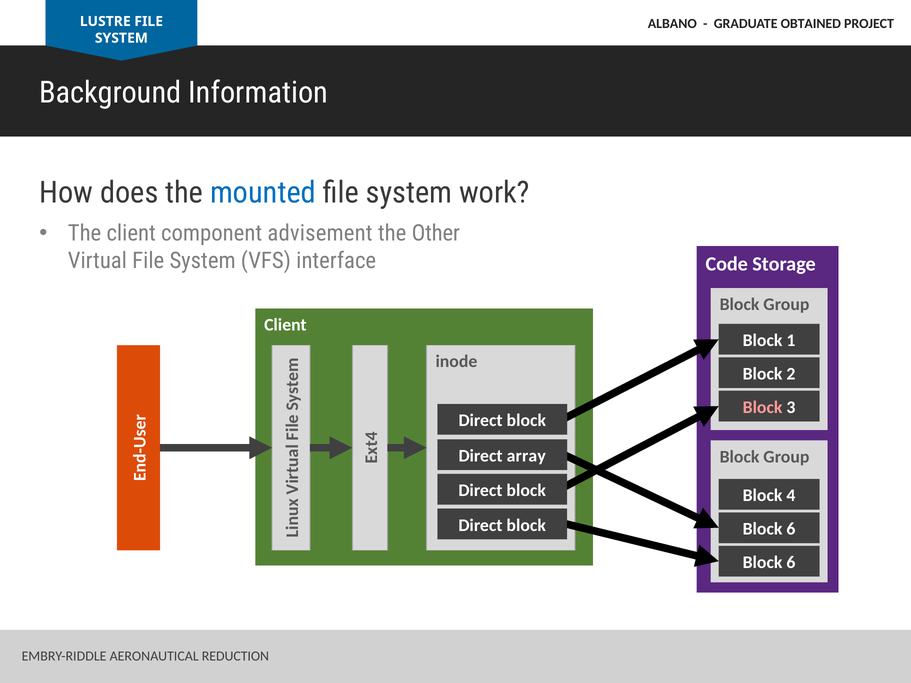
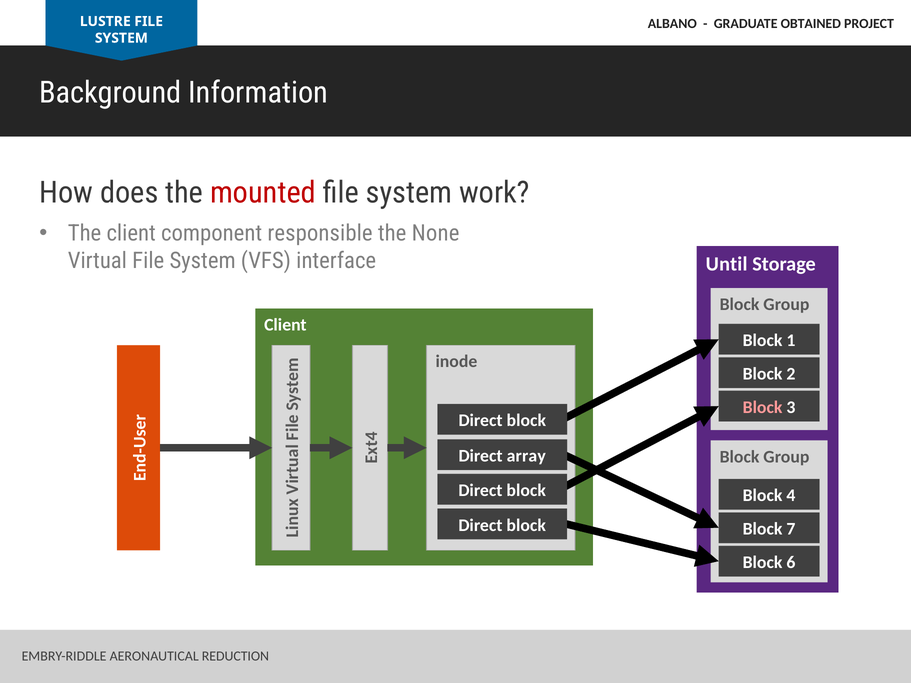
mounted colour: blue -> red
advisement: advisement -> responsible
Other: Other -> None
Code: Code -> Until
6 at (791, 529): 6 -> 7
